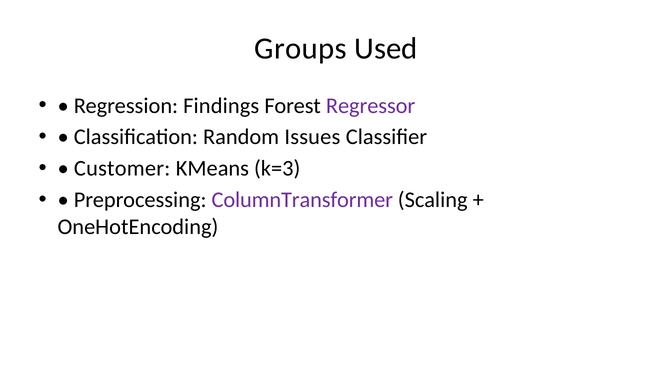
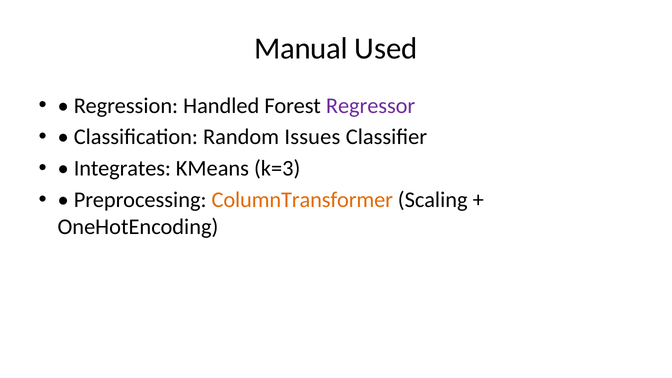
Groups: Groups -> Manual
Findings: Findings -> Handled
Customer: Customer -> Integrates
ColumnTransformer colour: purple -> orange
